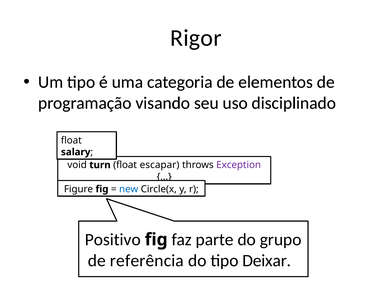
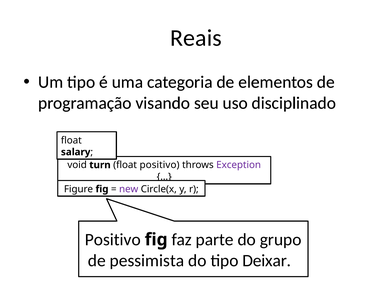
Rigor: Rigor -> Reais
float escapar: escapar -> positivo
new colour: blue -> purple
referência: referência -> pessimista
